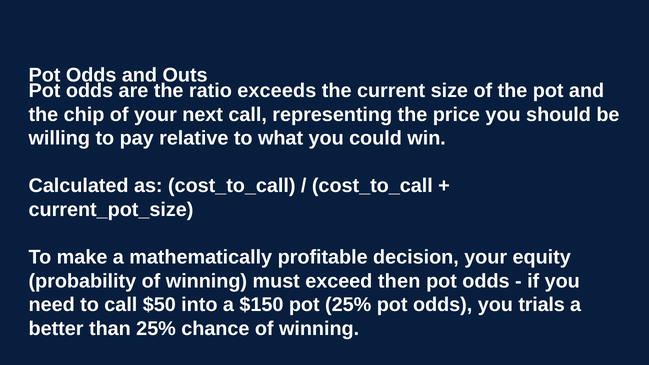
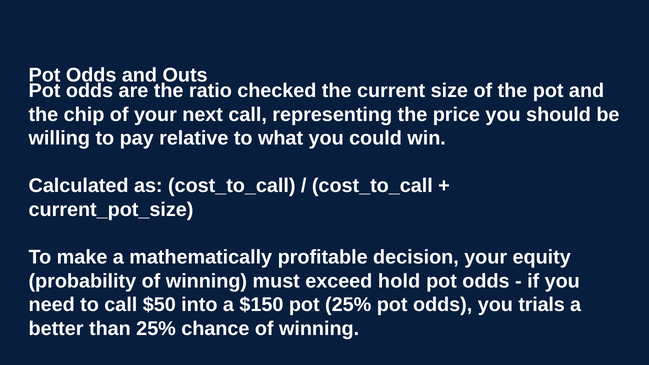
exceeds: exceeds -> checked
then: then -> hold
